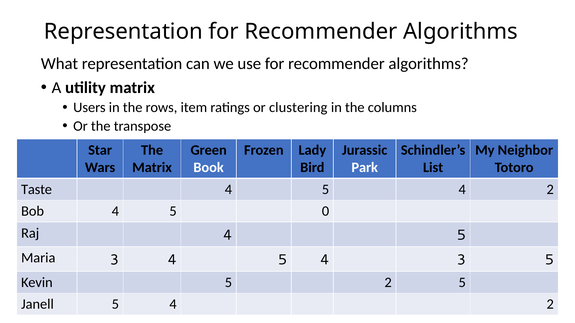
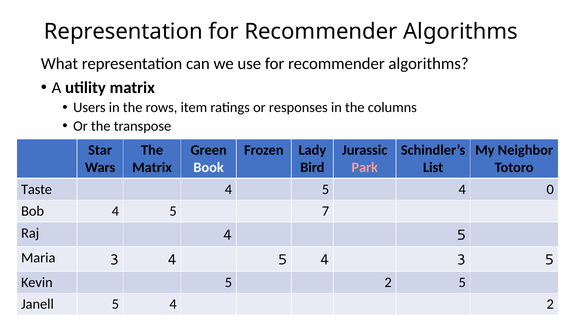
clustering: clustering -> responses
Park colour: white -> pink
4 5 4 2: 2 -> 0
0: 0 -> 7
